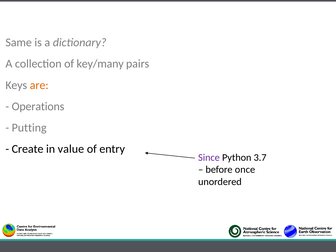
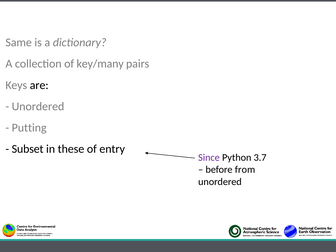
are colour: orange -> black
Operations at (38, 106): Operations -> Unordered
Create: Create -> Subset
value: value -> these
once: once -> from
